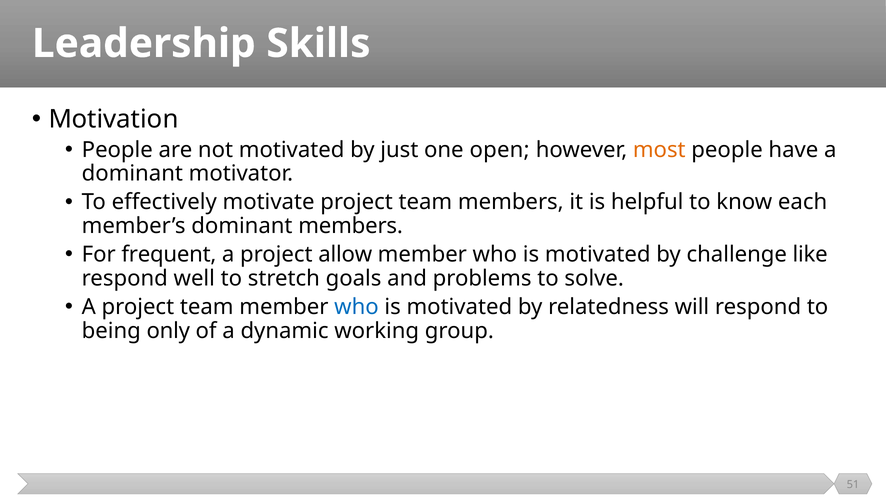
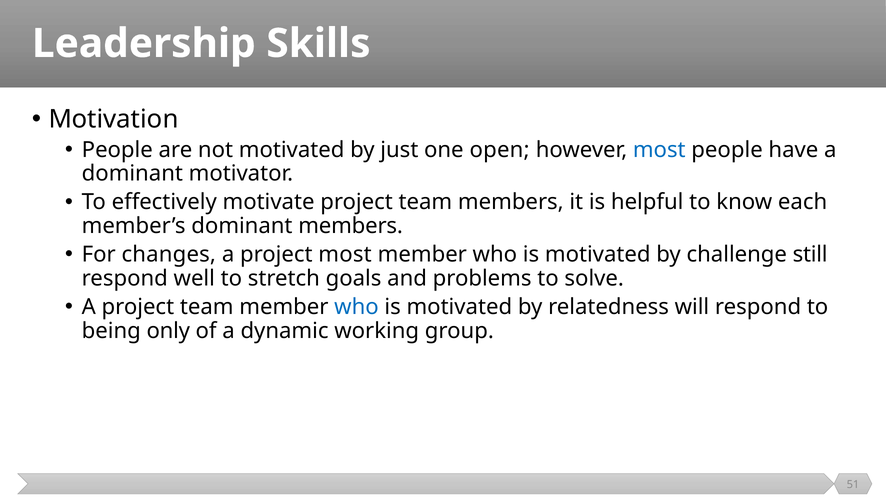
most at (659, 150) colour: orange -> blue
frequent: frequent -> changes
project allow: allow -> most
like: like -> still
